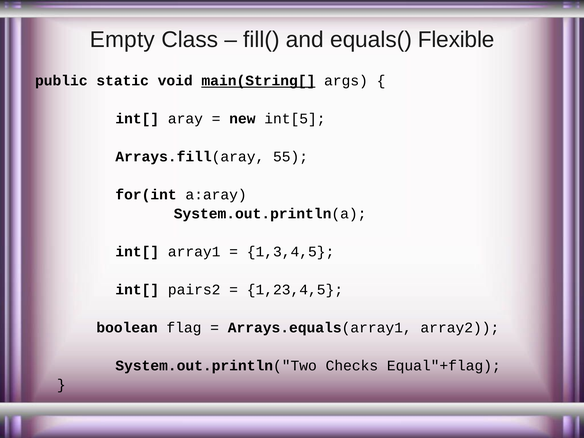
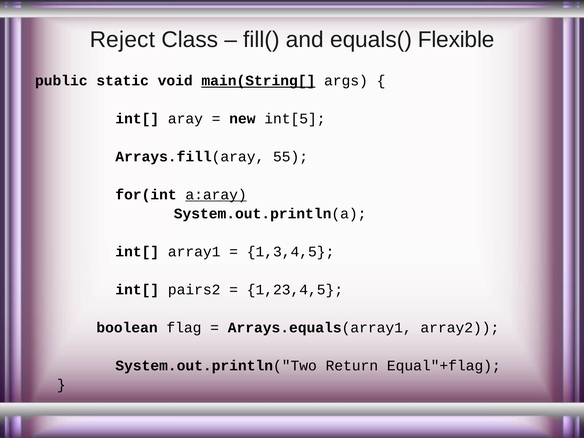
Empty: Empty -> Reject
a:aray underline: none -> present
Checks: Checks -> Return
